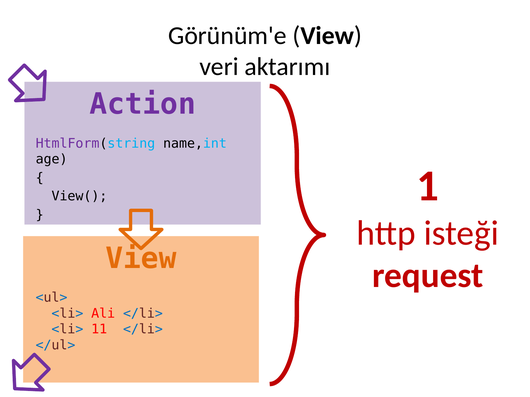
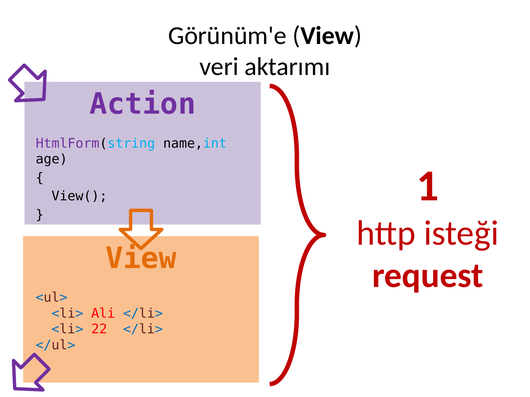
11: 11 -> 22
